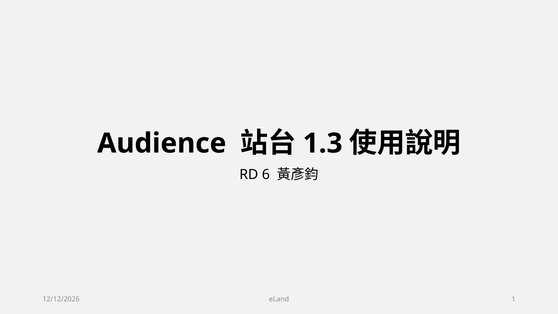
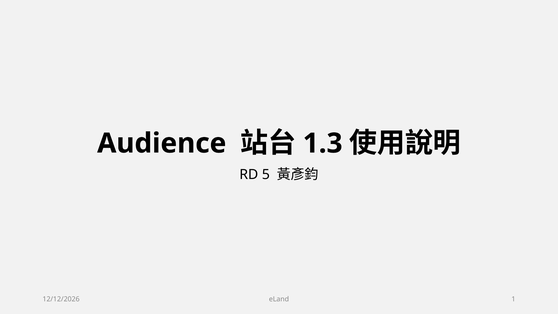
6: 6 -> 5
